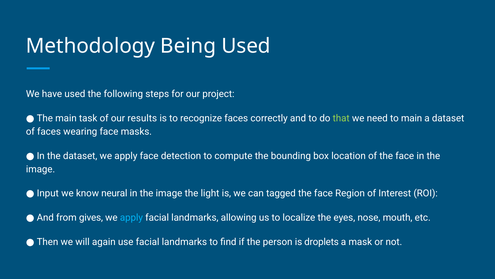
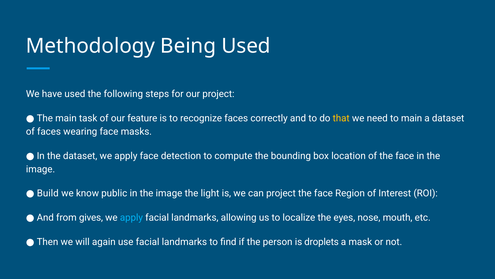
results: results -> feature
that colour: light green -> yellow
Input: Input -> Build
neural: neural -> public
can tagged: tagged -> project
